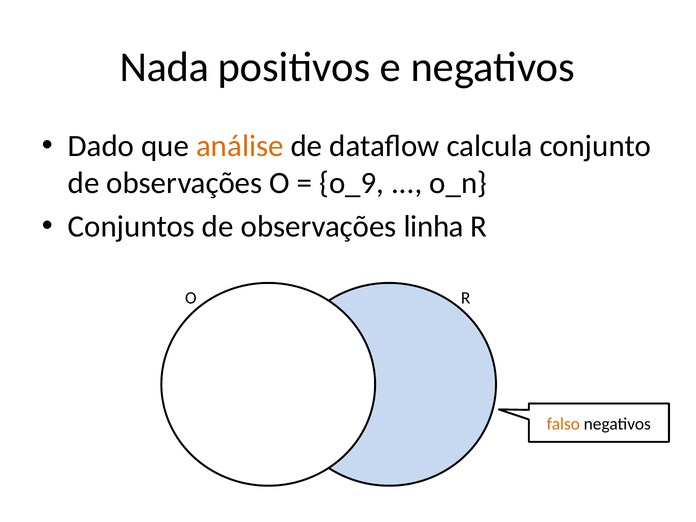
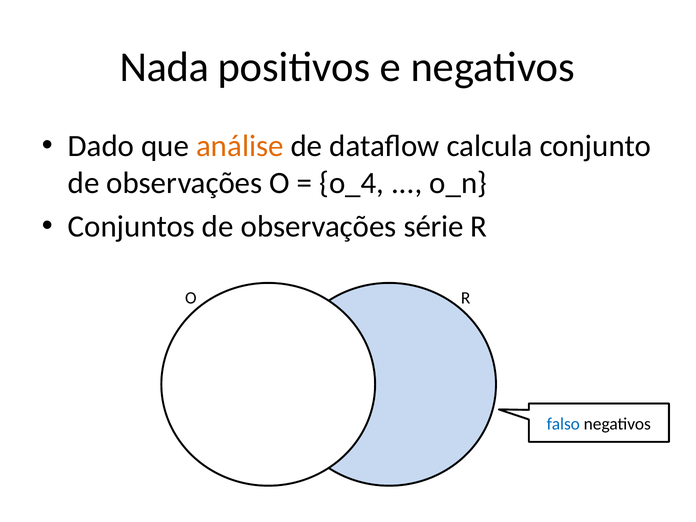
o_9: o_9 -> o_4
linha: linha -> série
falso colour: orange -> blue
